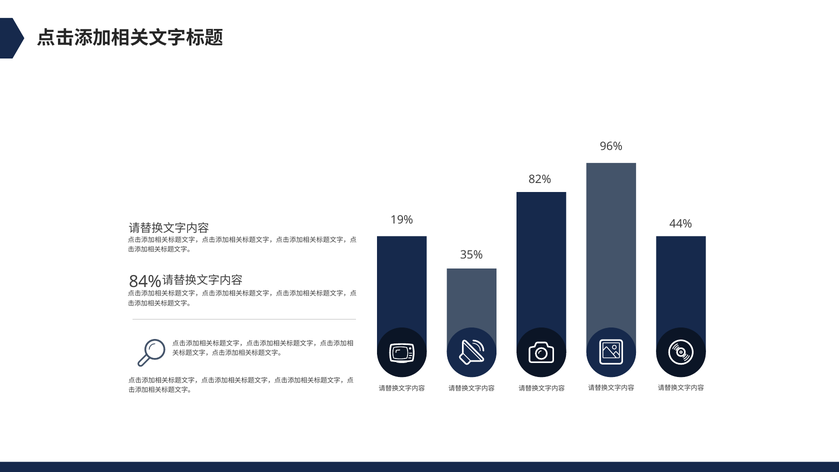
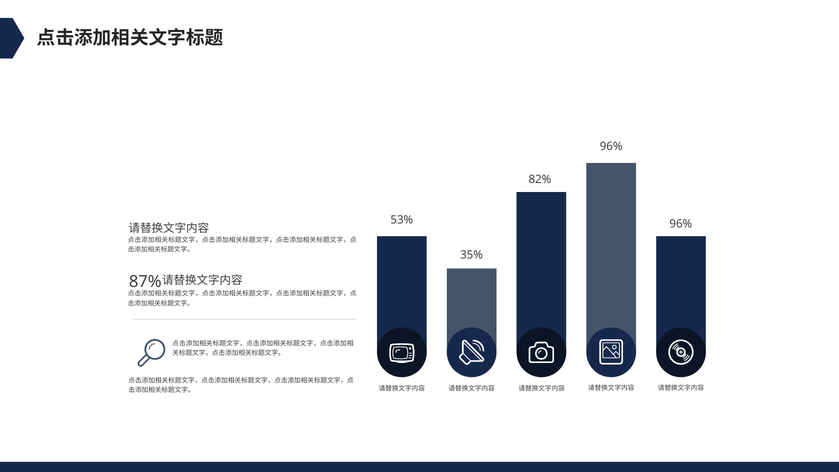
19%: 19% -> 53%
44% at (681, 224): 44% -> 96%
84%: 84% -> 87%
